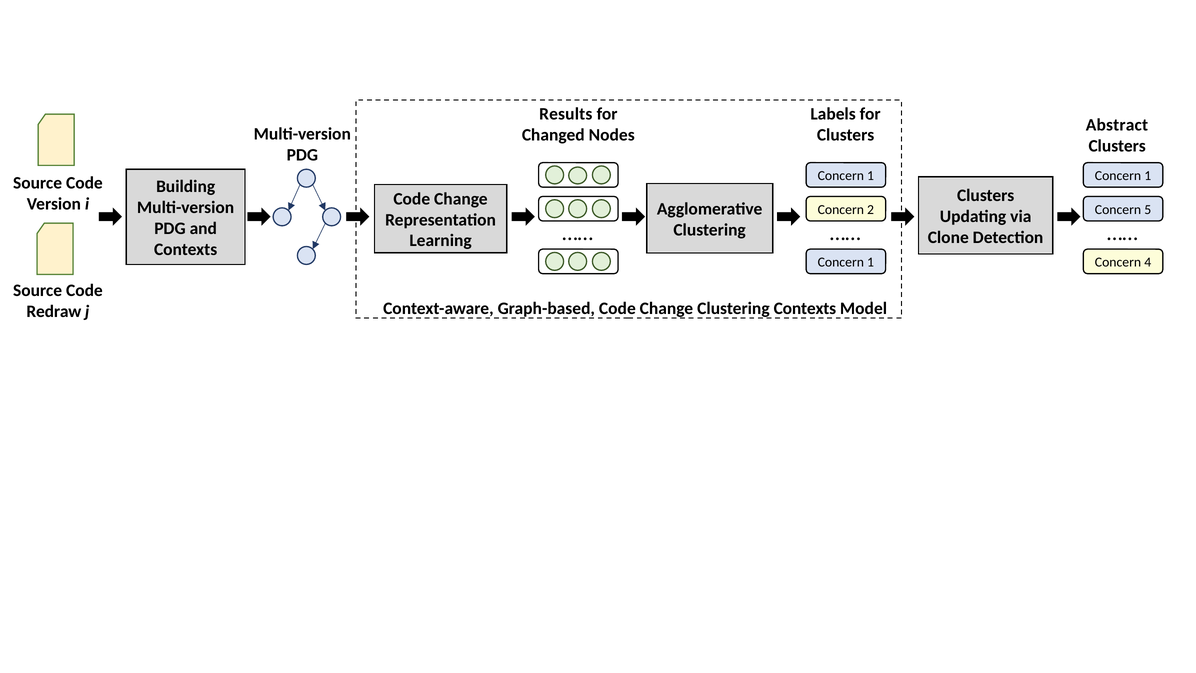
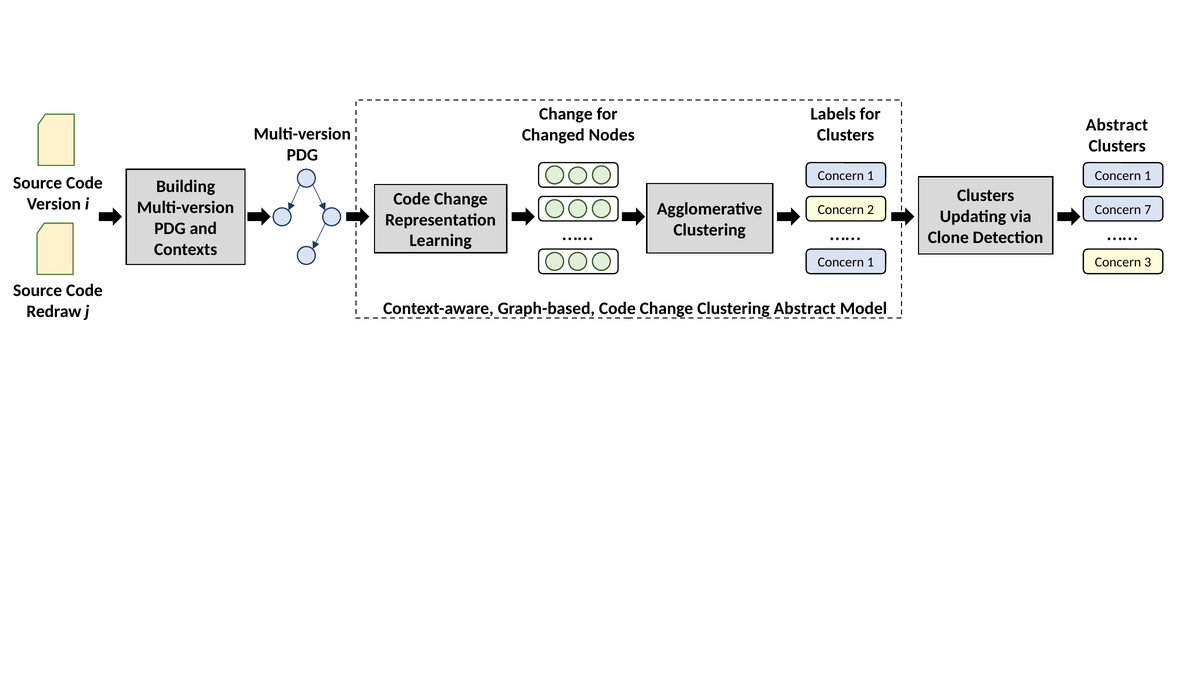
Results at (566, 114): Results -> Change
5: 5 -> 7
4: 4 -> 3
Clustering Contexts: Contexts -> Abstract
